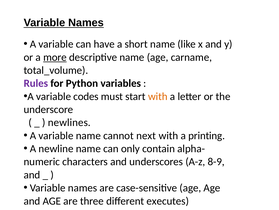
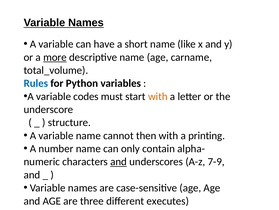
Rules colour: purple -> blue
newlines: newlines -> structure
next: next -> then
newline: newline -> number
and at (119, 161) underline: none -> present
8-9: 8-9 -> 7-9
